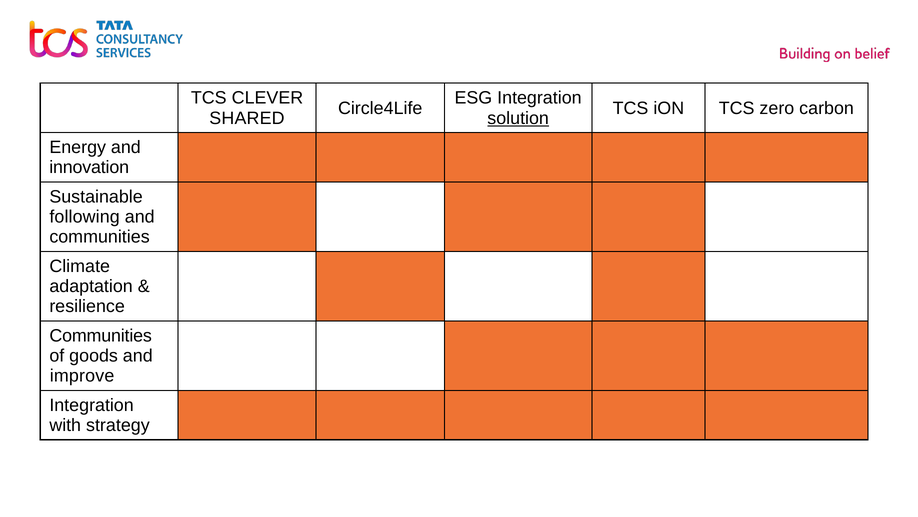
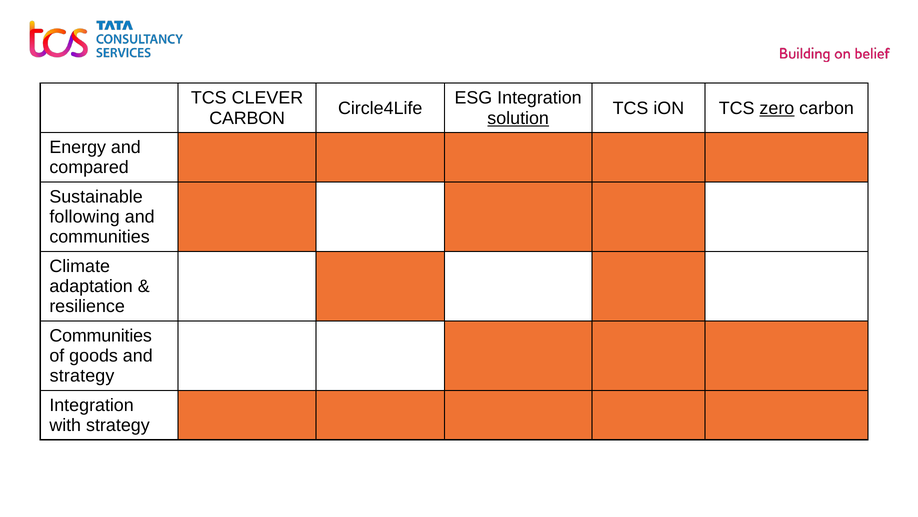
zero underline: none -> present
SHARED at (247, 118): SHARED -> CARBON
innovation: innovation -> compared
improve at (82, 376): improve -> strategy
